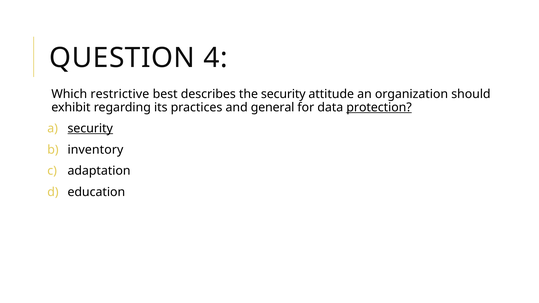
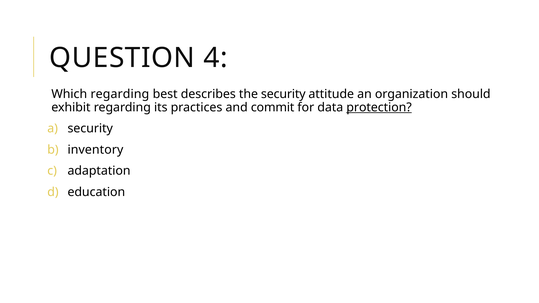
Which restrictive: restrictive -> regarding
general: general -> commit
security at (90, 129) underline: present -> none
